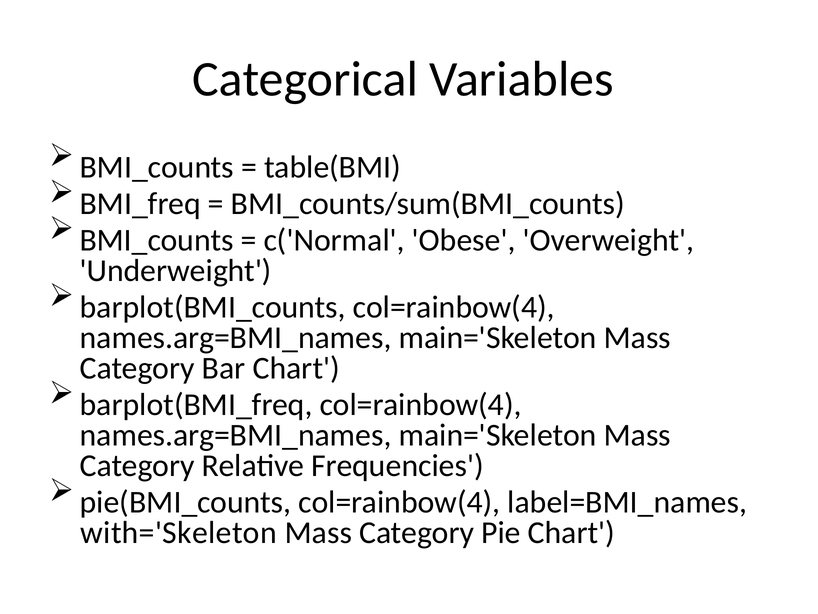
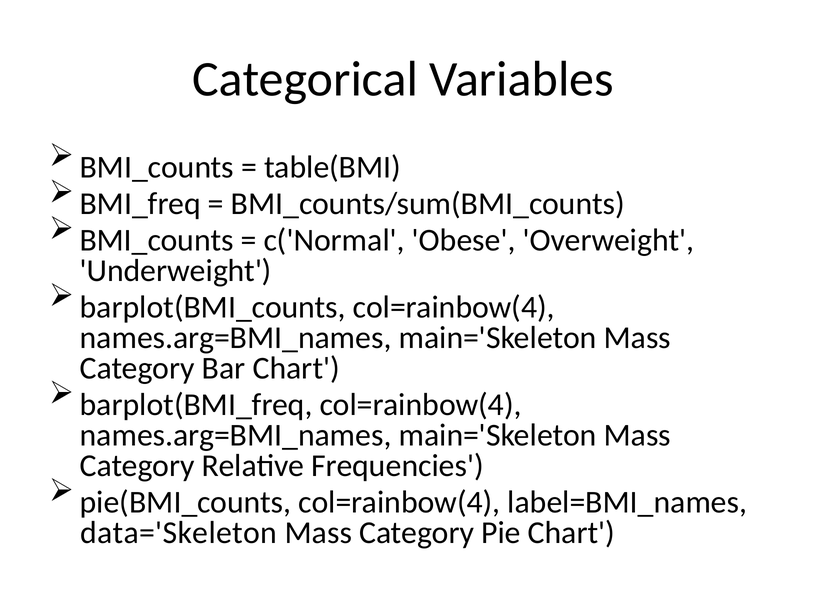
with='Skeleton: with='Skeleton -> data='Skeleton
